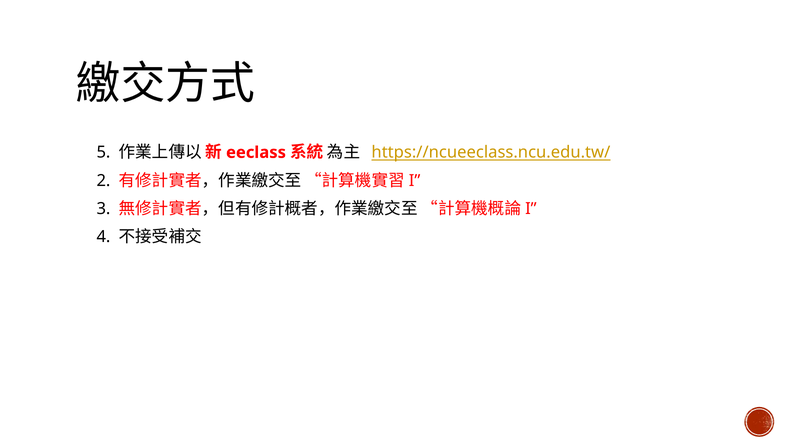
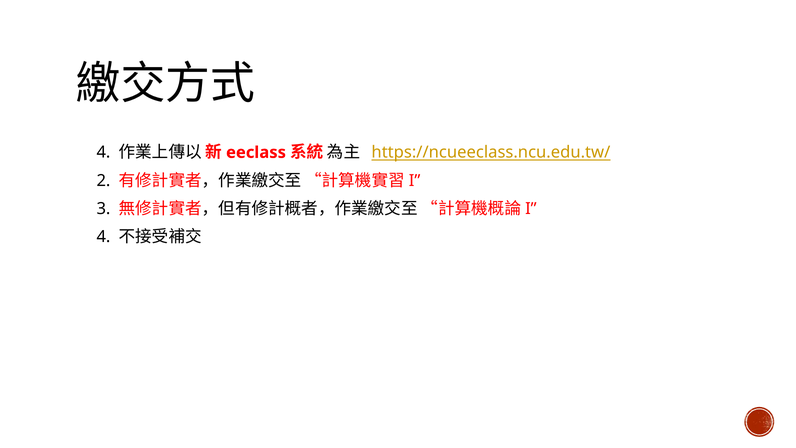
5: 5 -> 4
